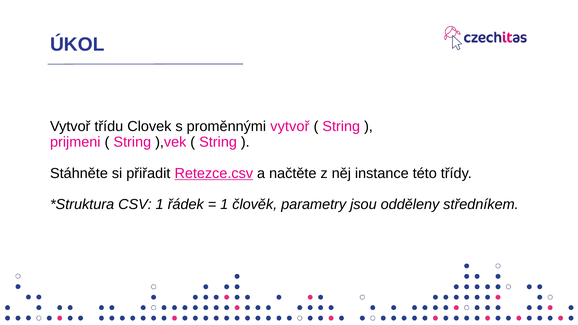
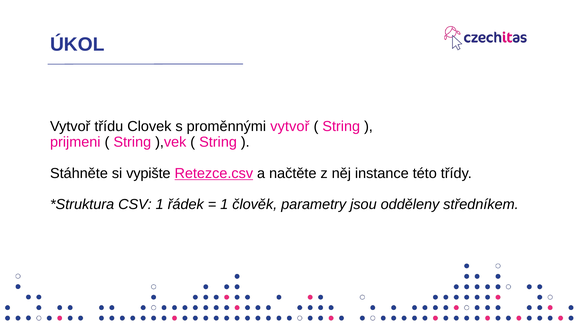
přiřadit: přiřadit -> vypište
